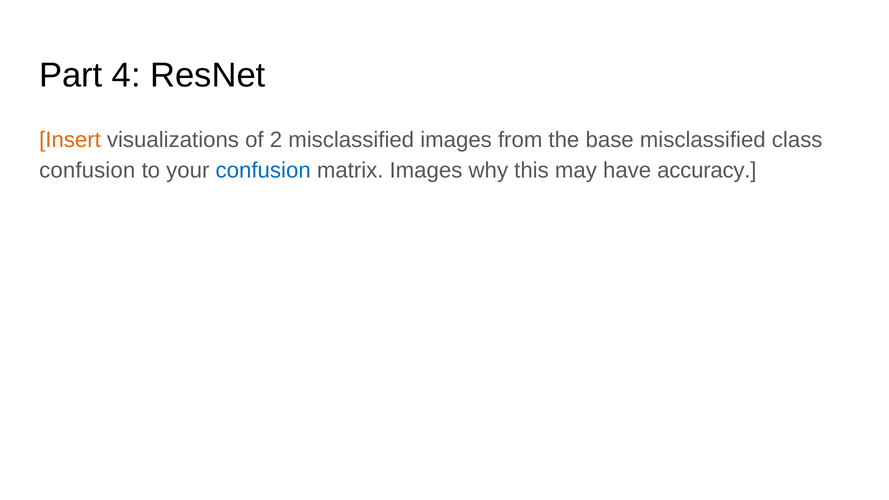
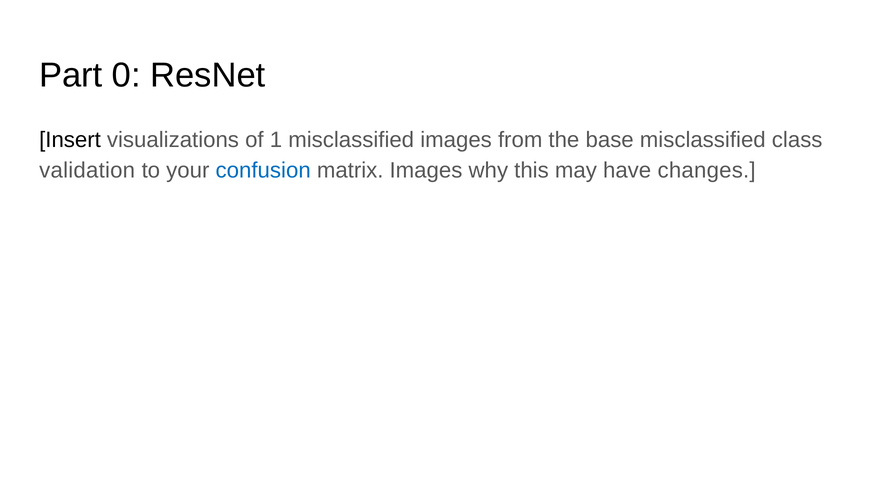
4: 4 -> 0
Insert colour: orange -> black
2: 2 -> 1
confusion at (87, 170): confusion -> validation
accuracy: accuracy -> changes
